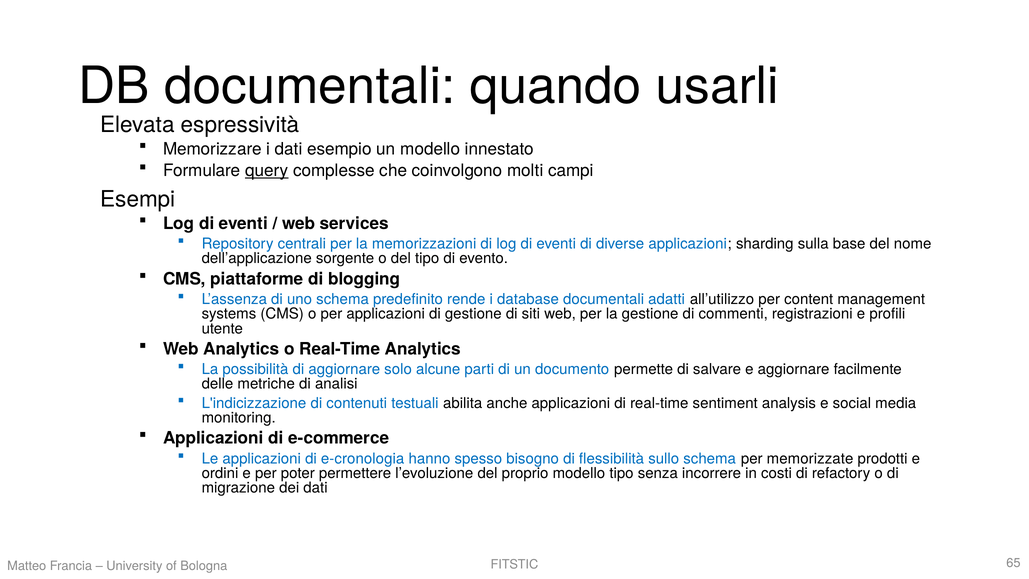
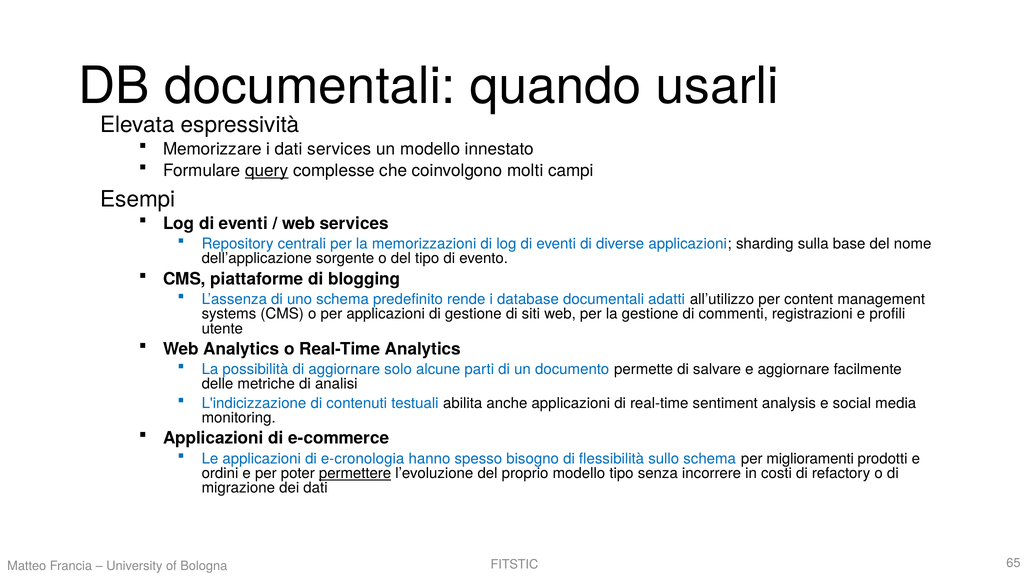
dati esempio: esempio -> services
memorizzate: memorizzate -> miglioramenti
permettere underline: none -> present
